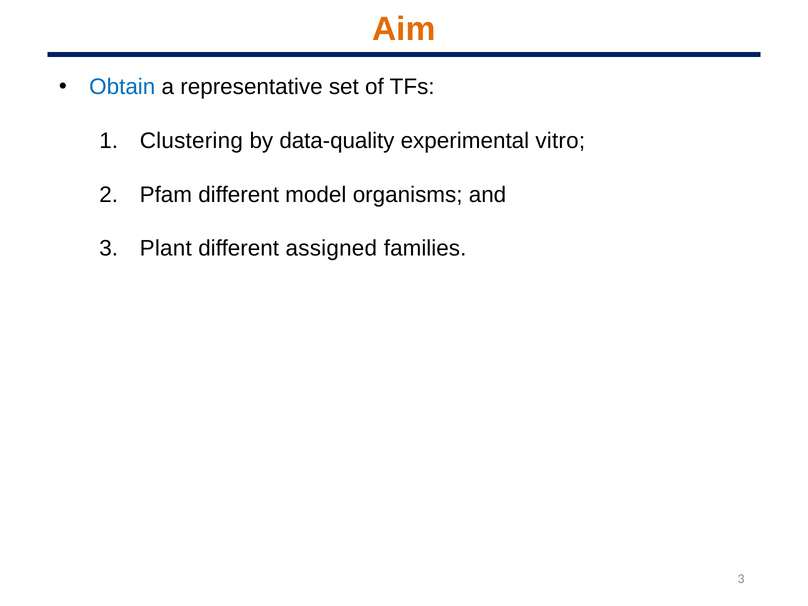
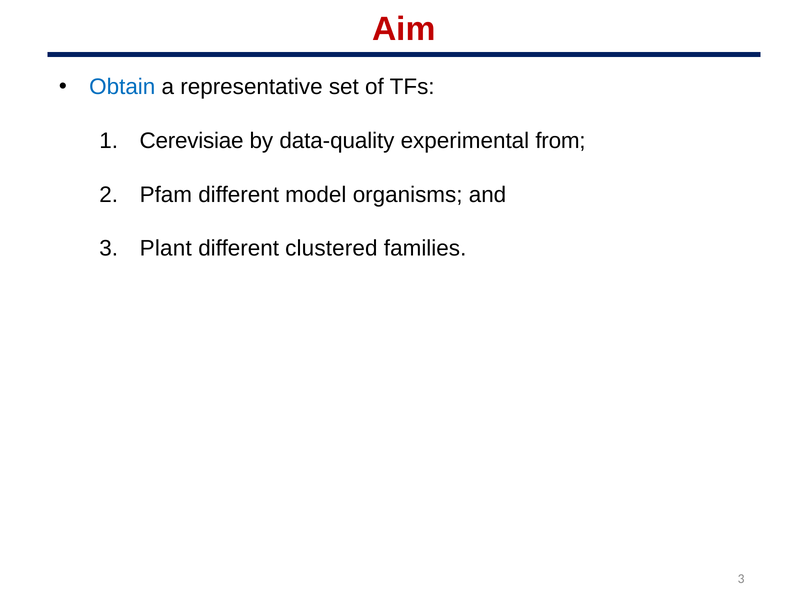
Aim colour: orange -> red
Clustering: Clustering -> Cerevisiae
vitro: vitro -> from
assigned: assigned -> clustered
